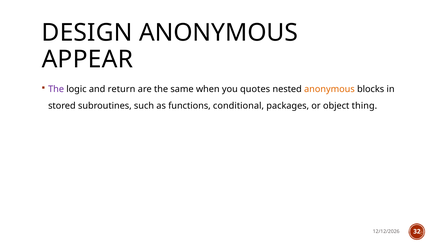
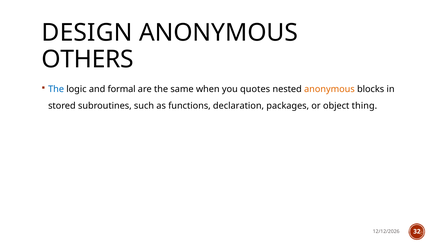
APPEAR: APPEAR -> OTHERS
The at (56, 89) colour: purple -> blue
return: return -> formal
conditional: conditional -> declaration
